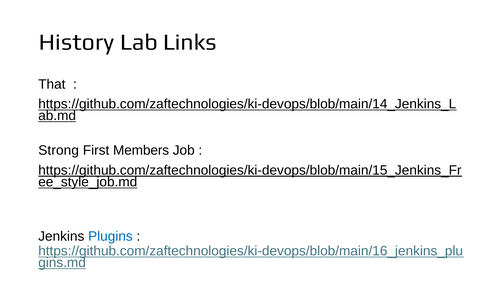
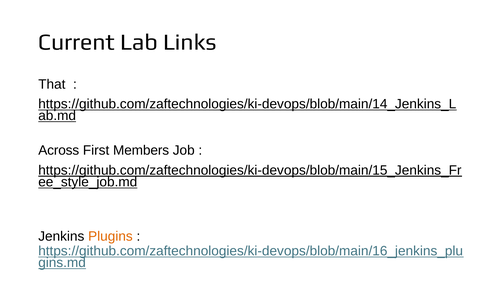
History: History -> Current
Strong: Strong -> Across
Plugins colour: blue -> orange
